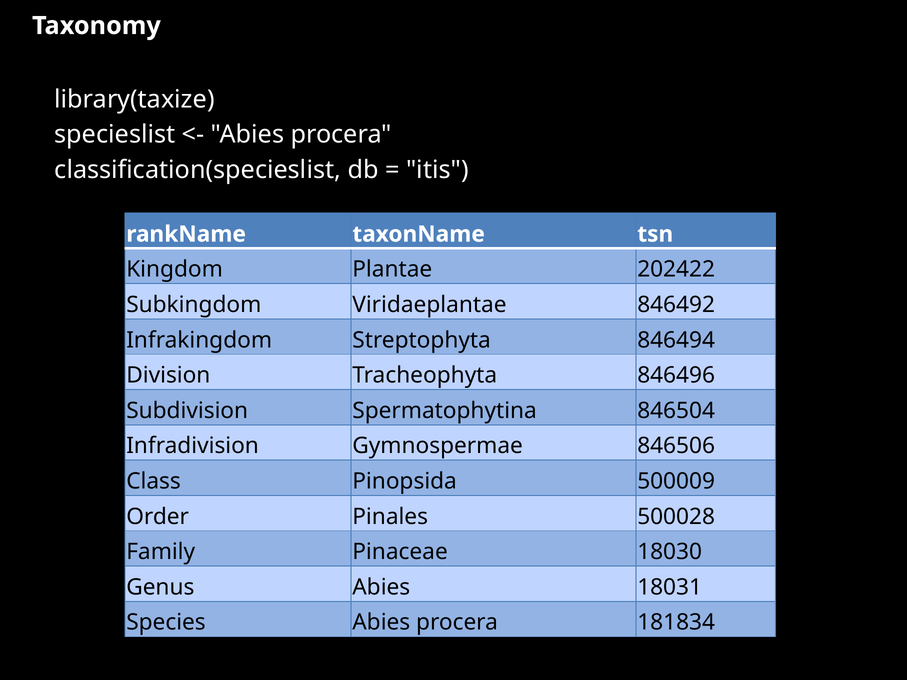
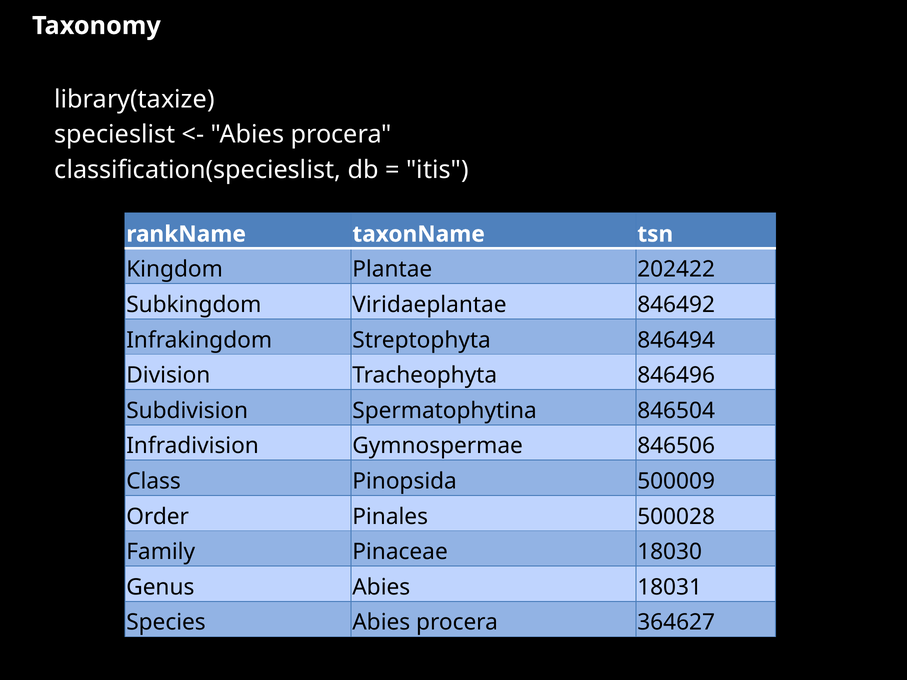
181834: 181834 -> 364627
